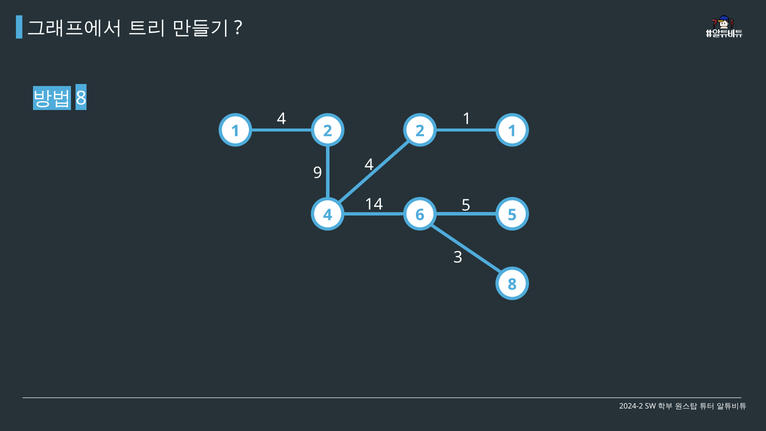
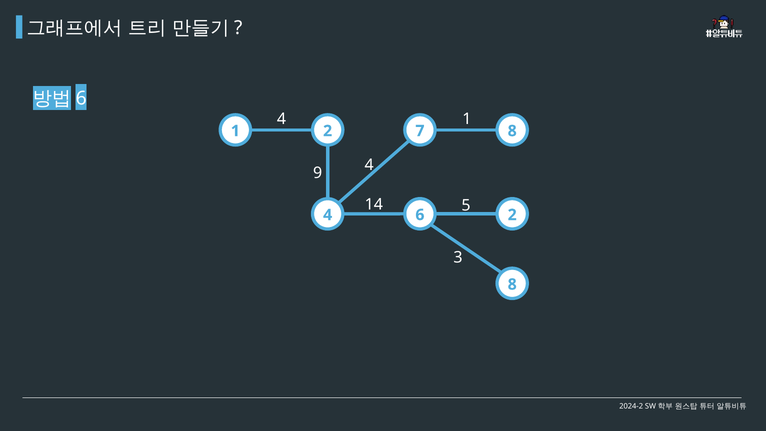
8 at (81, 98): 8 -> 6
2 2: 2 -> 7
1 1: 1 -> 8
6 5: 5 -> 2
